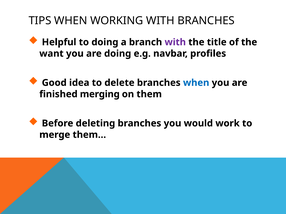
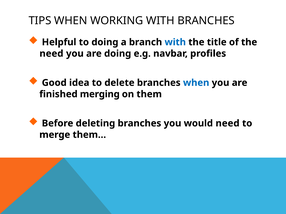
with at (175, 42) colour: purple -> blue
want at (51, 54): want -> need
would work: work -> need
